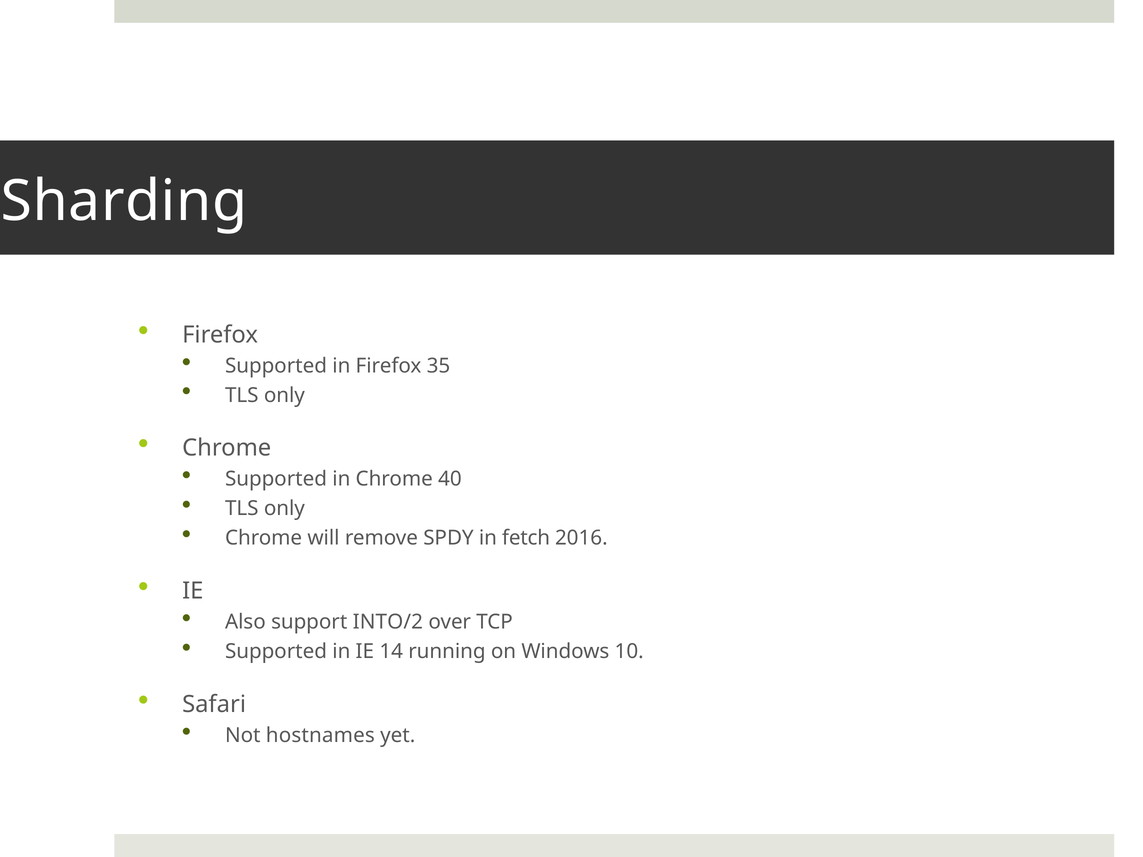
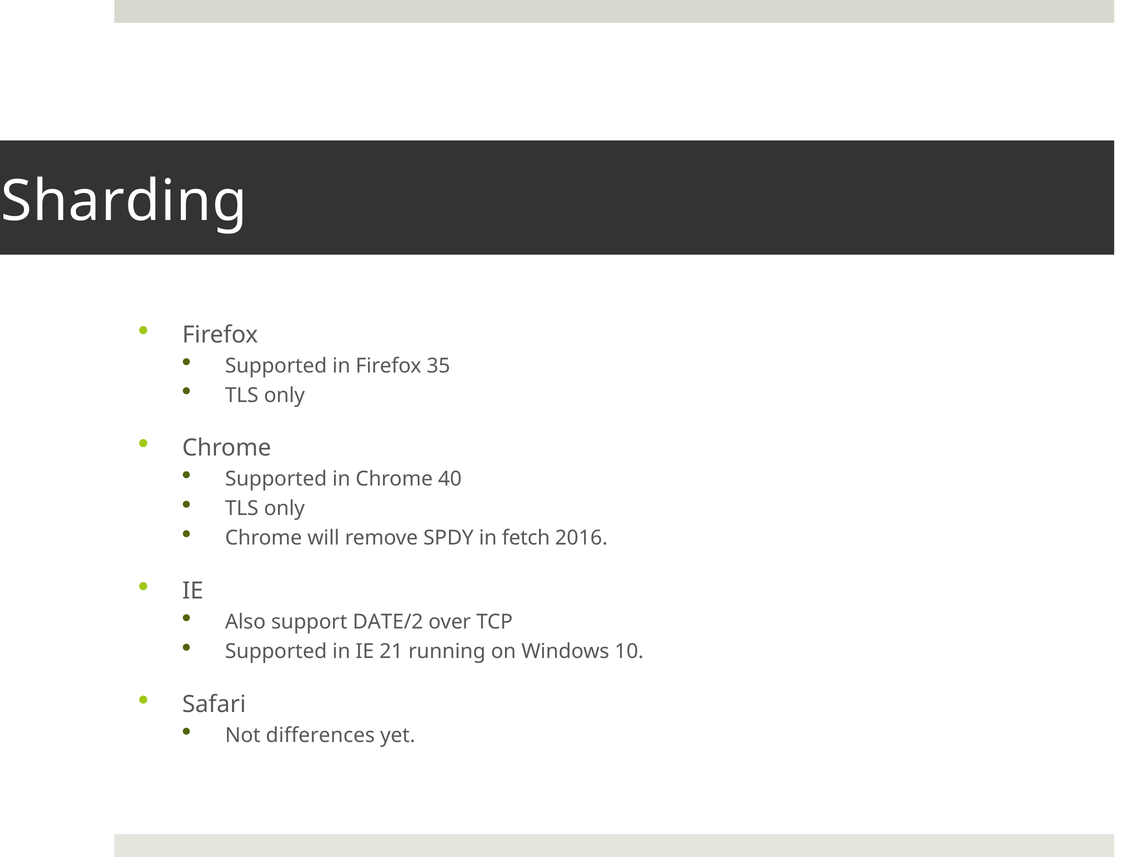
INTO/2: INTO/2 -> DATE/2
14: 14 -> 21
hostnames: hostnames -> differences
